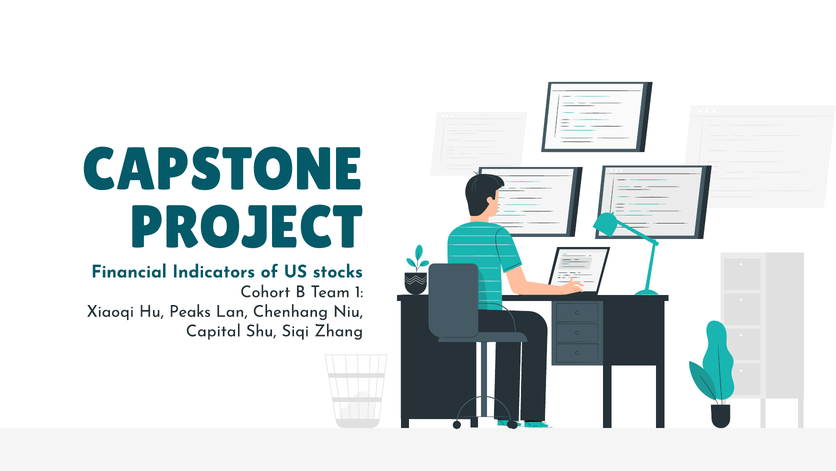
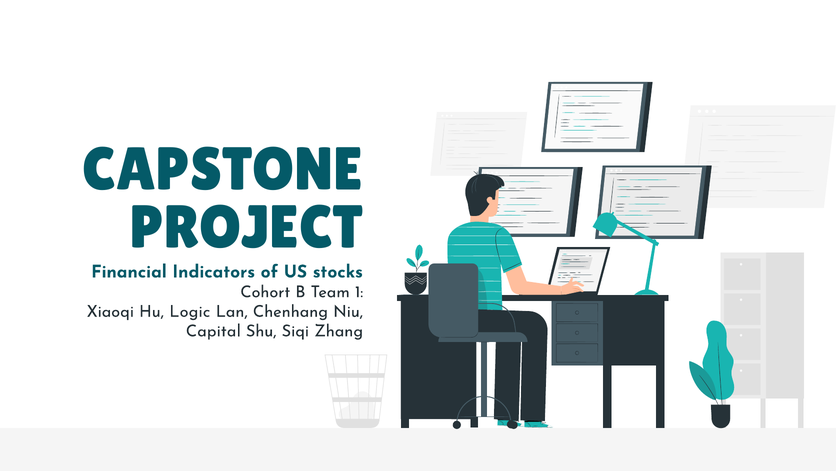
Peaks: Peaks -> Logic
